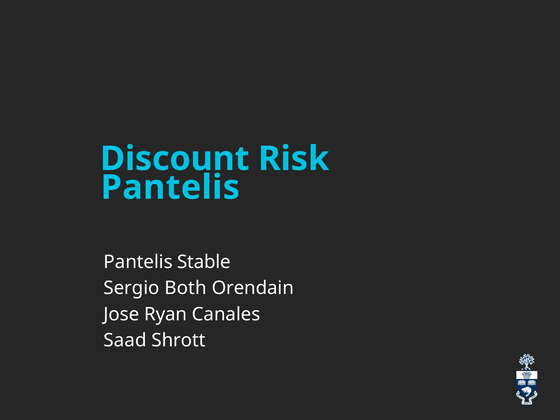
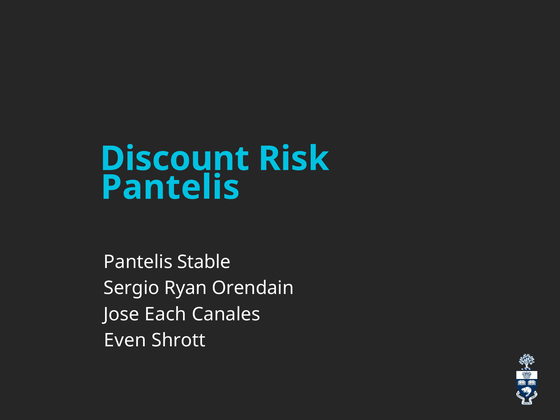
Both: Both -> Ryan
Ryan: Ryan -> Each
Saad: Saad -> Even
